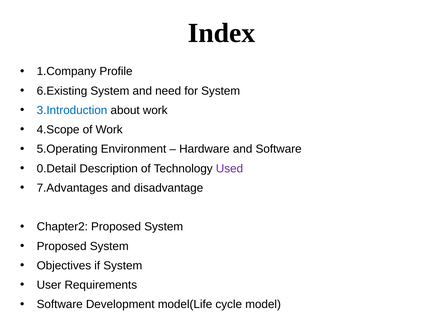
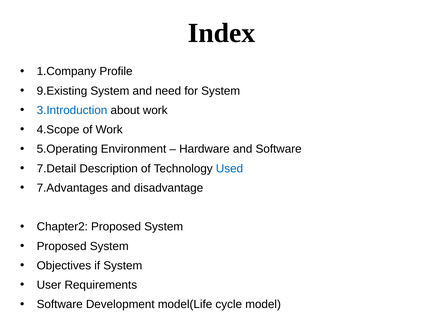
6.Existing: 6.Existing -> 9.Existing
0.Detail: 0.Detail -> 7.Detail
Used colour: purple -> blue
